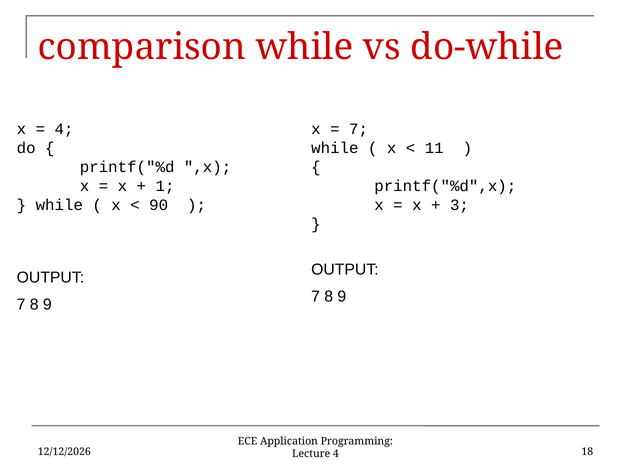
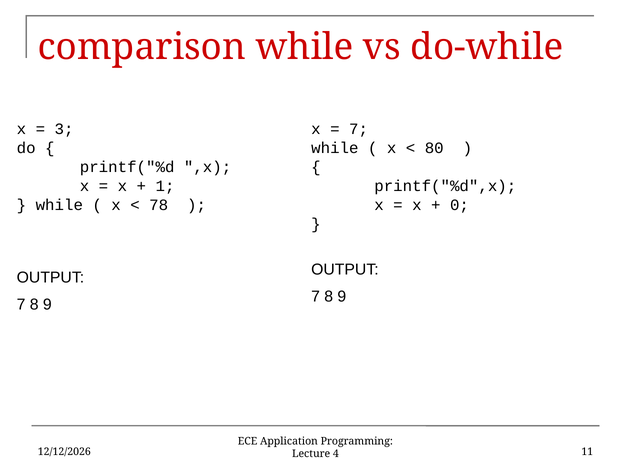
4 at (64, 129): 4 -> 3
11: 11 -> 80
90: 90 -> 78
3: 3 -> 0
18: 18 -> 11
